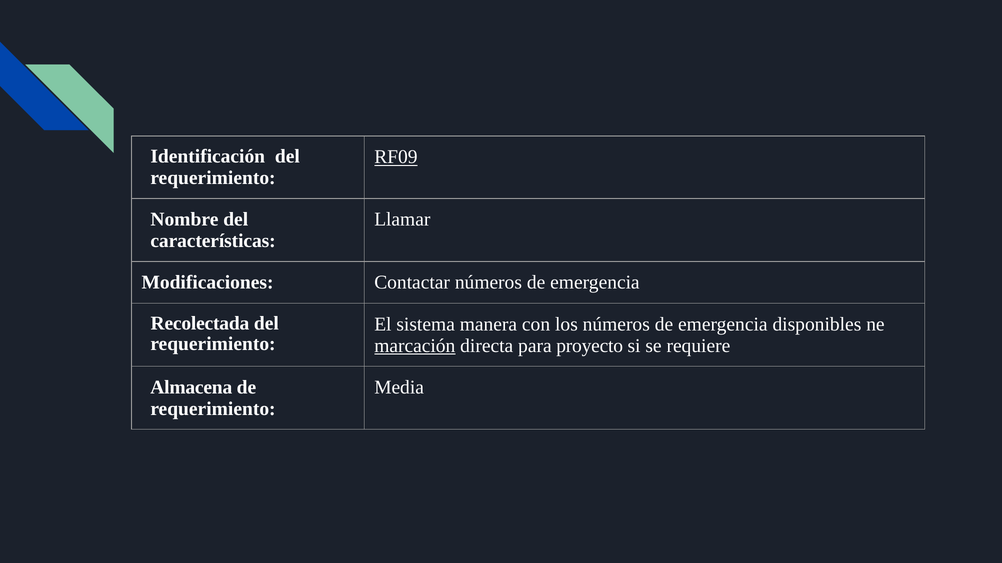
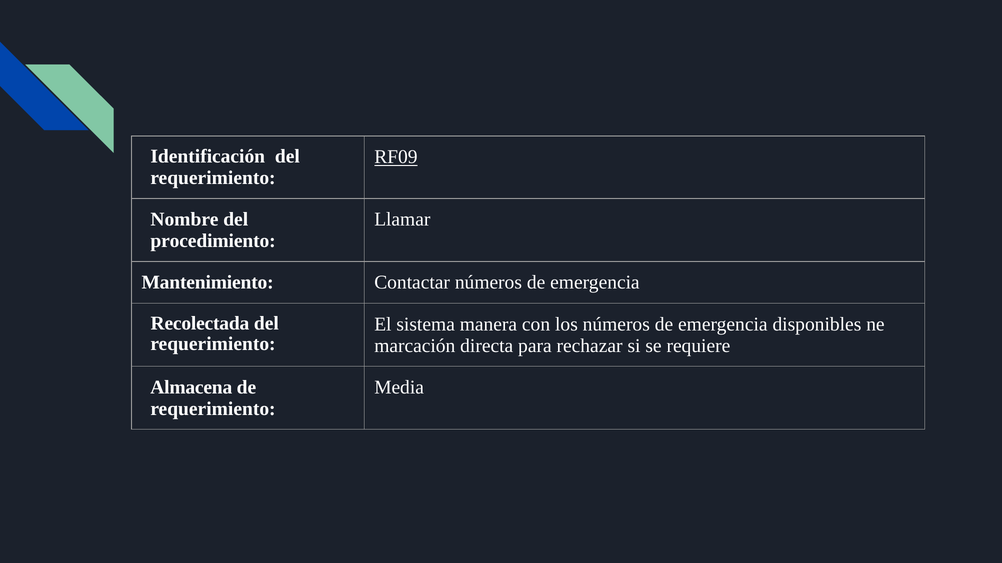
características: características -> procedimiento
Modificaciones: Modificaciones -> Mantenimiento
marcación underline: present -> none
proyecto: proyecto -> rechazar
